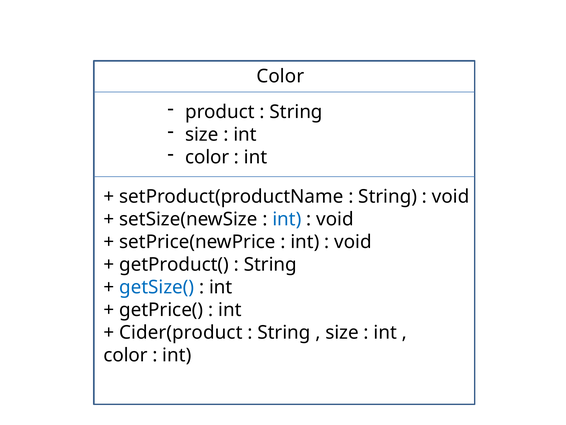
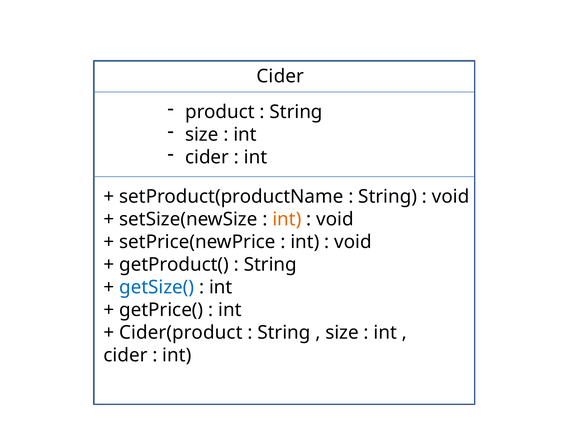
Color at (280, 76): Color -> Cider
color at (207, 157): color -> cider
int at (287, 219) colour: blue -> orange
color at (126, 355): color -> cider
